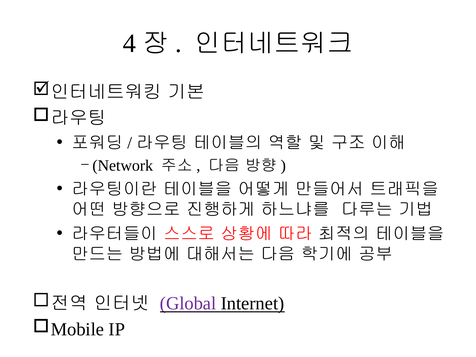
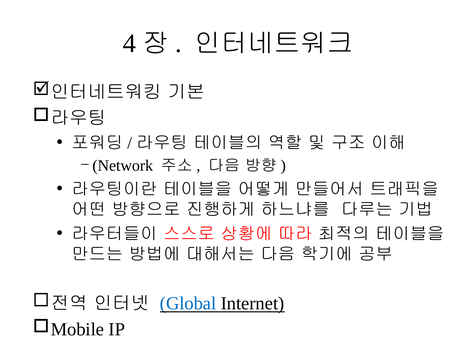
Global colour: purple -> blue
